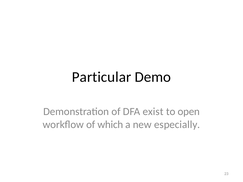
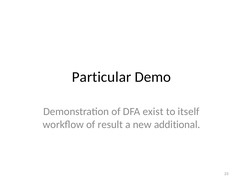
open: open -> itself
which: which -> result
especially: especially -> additional
